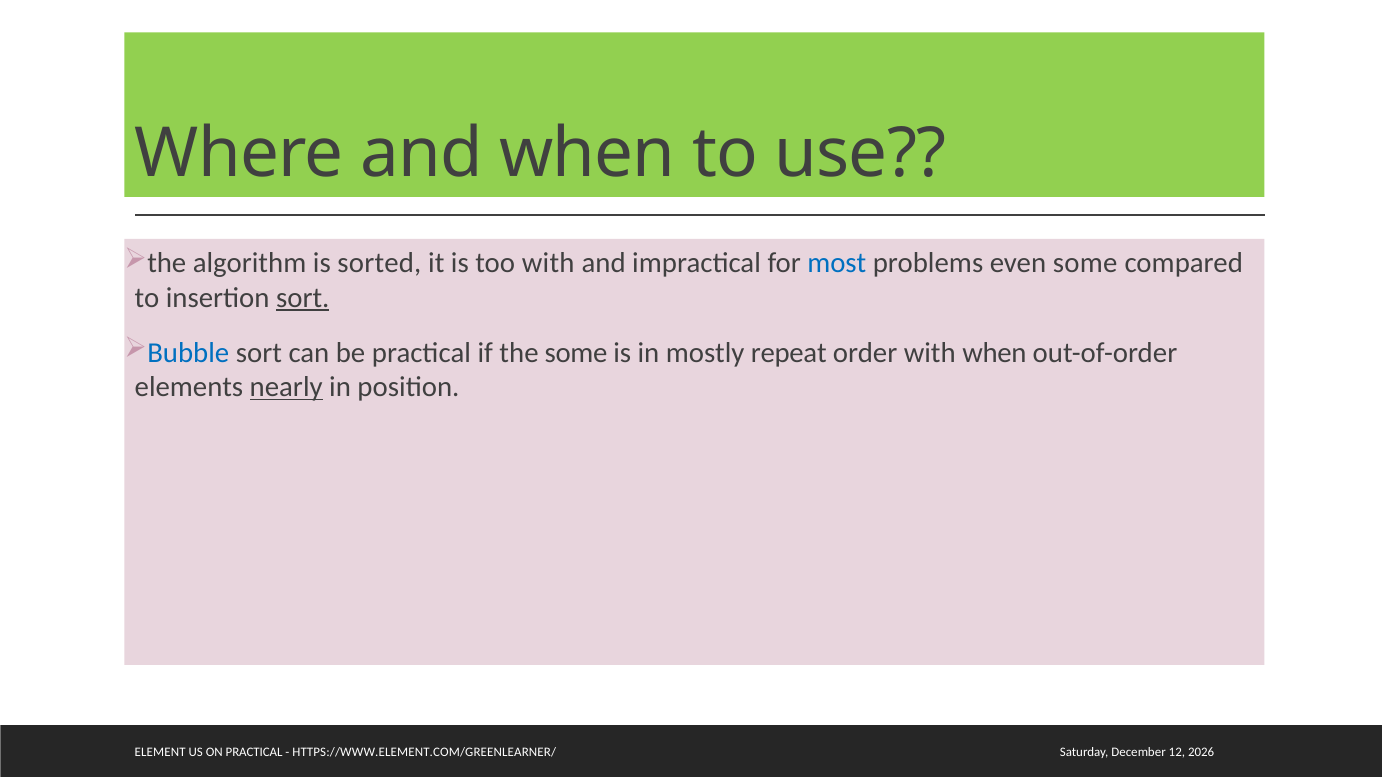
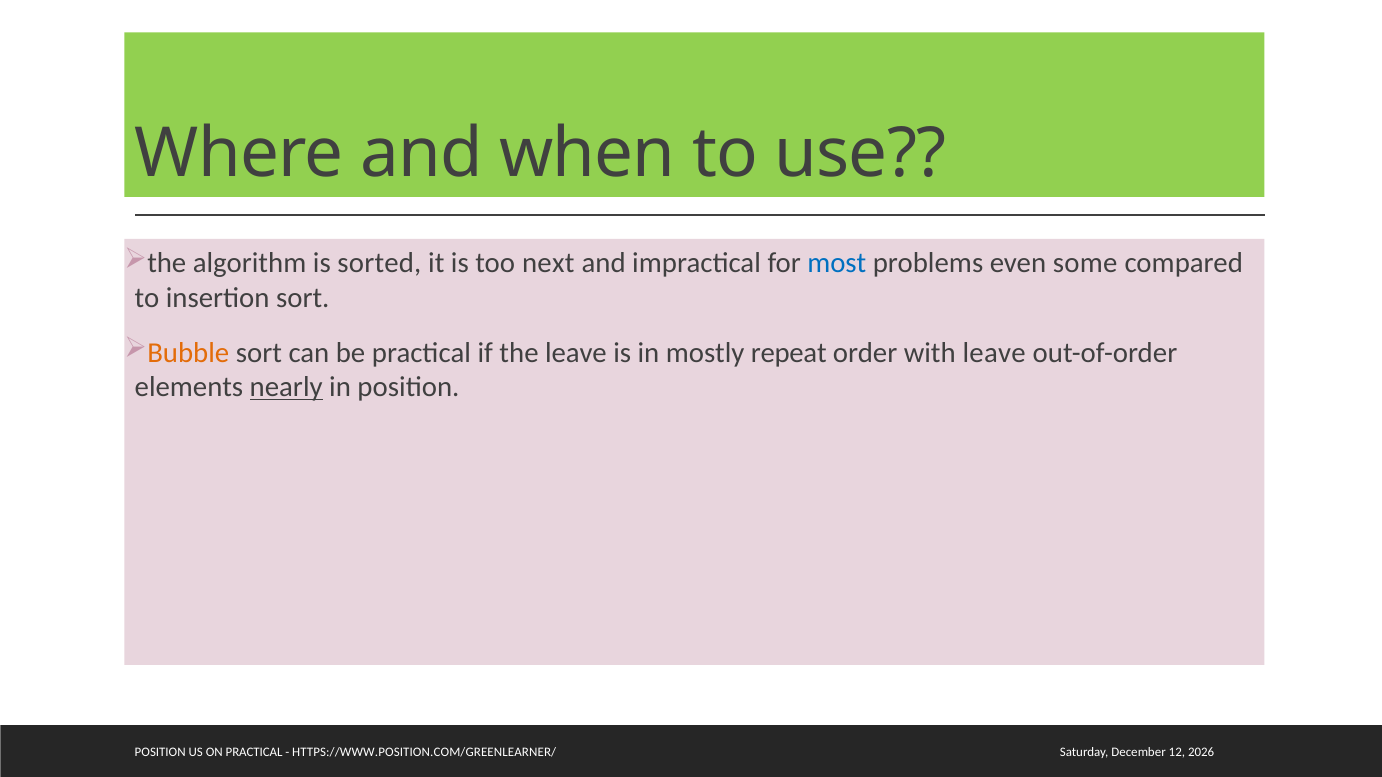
too with: with -> next
sort at (303, 298) underline: present -> none
Bubble colour: blue -> orange
the some: some -> leave
with when: when -> leave
ELEMENT at (160, 752): ELEMENT -> POSITION
HTTPS://WWW.ELEMENT.COM/GREENLEARNER/: HTTPS://WWW.ELEMENT.COM/GREENLEARNER/ -> HTTPS://WWW.POSITION.COM/GREENLEARNER/
